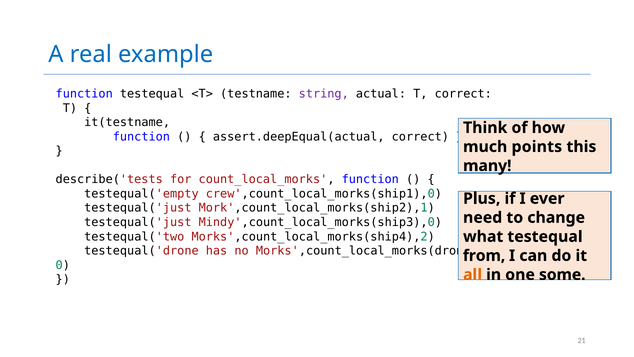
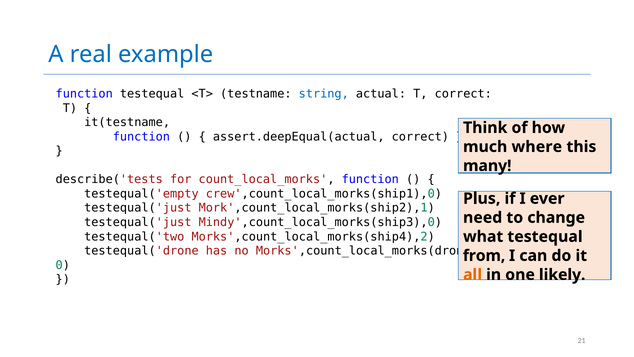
string colour: purple -> blue
points: points -> where
some: some -> likely
